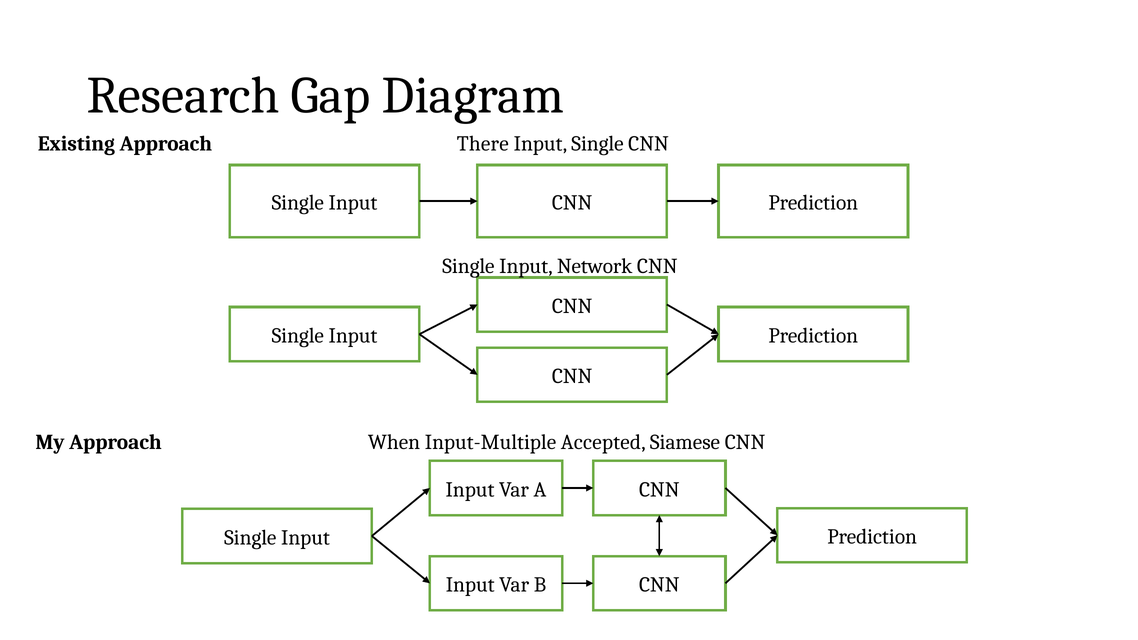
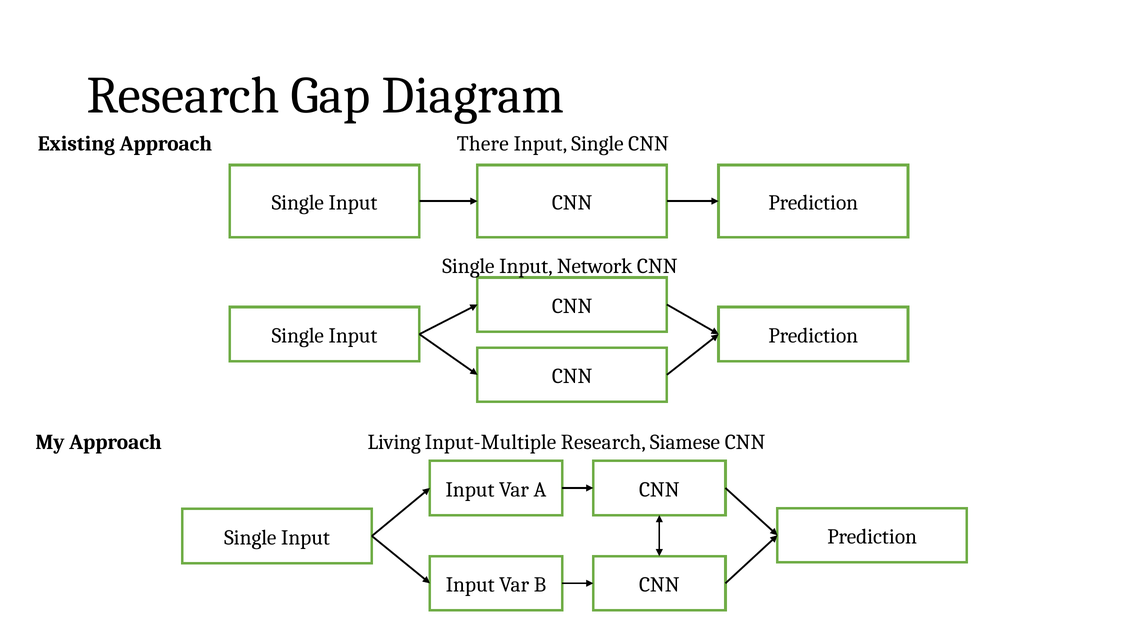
When: When -> Living
Input-Multiple Accepted: Accepted -> Research
